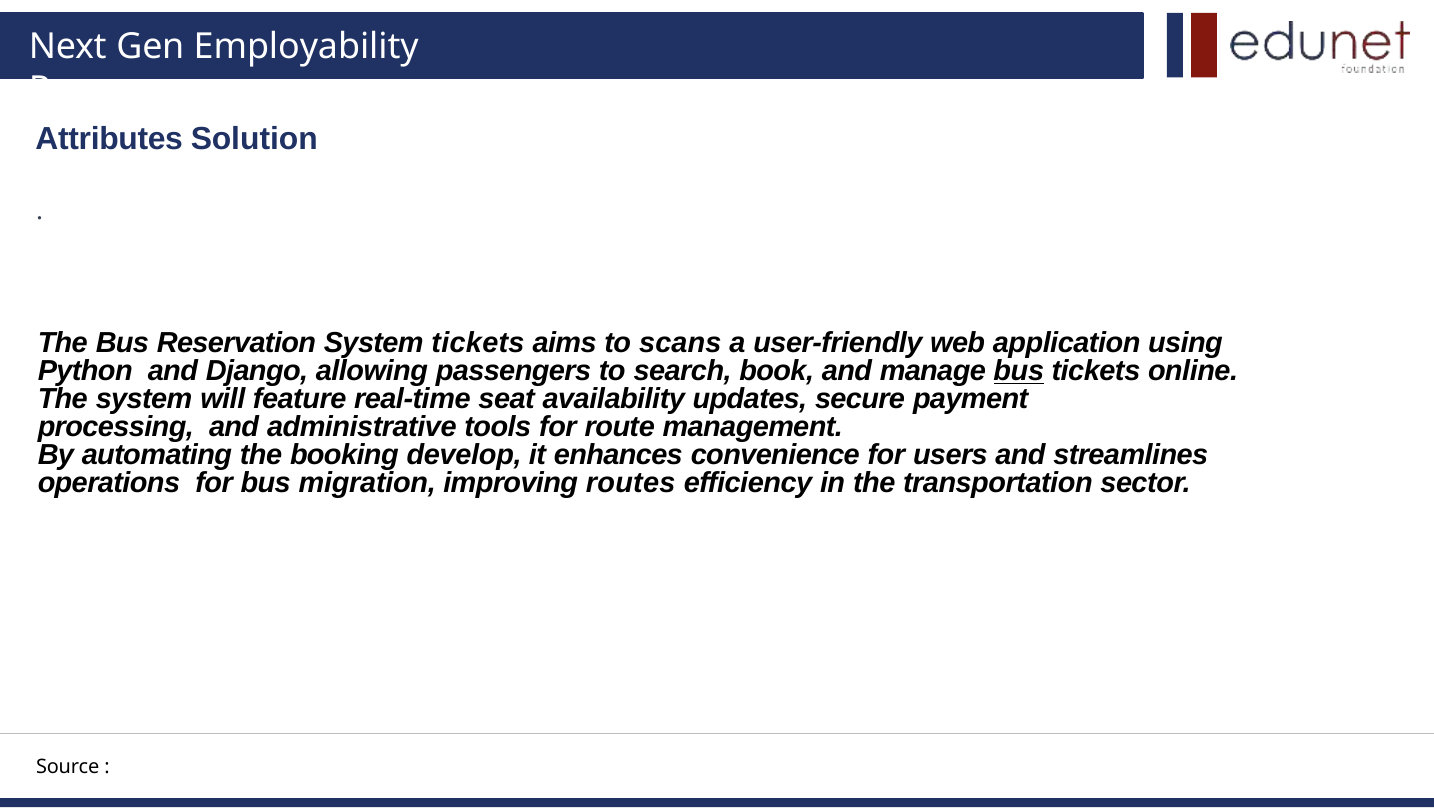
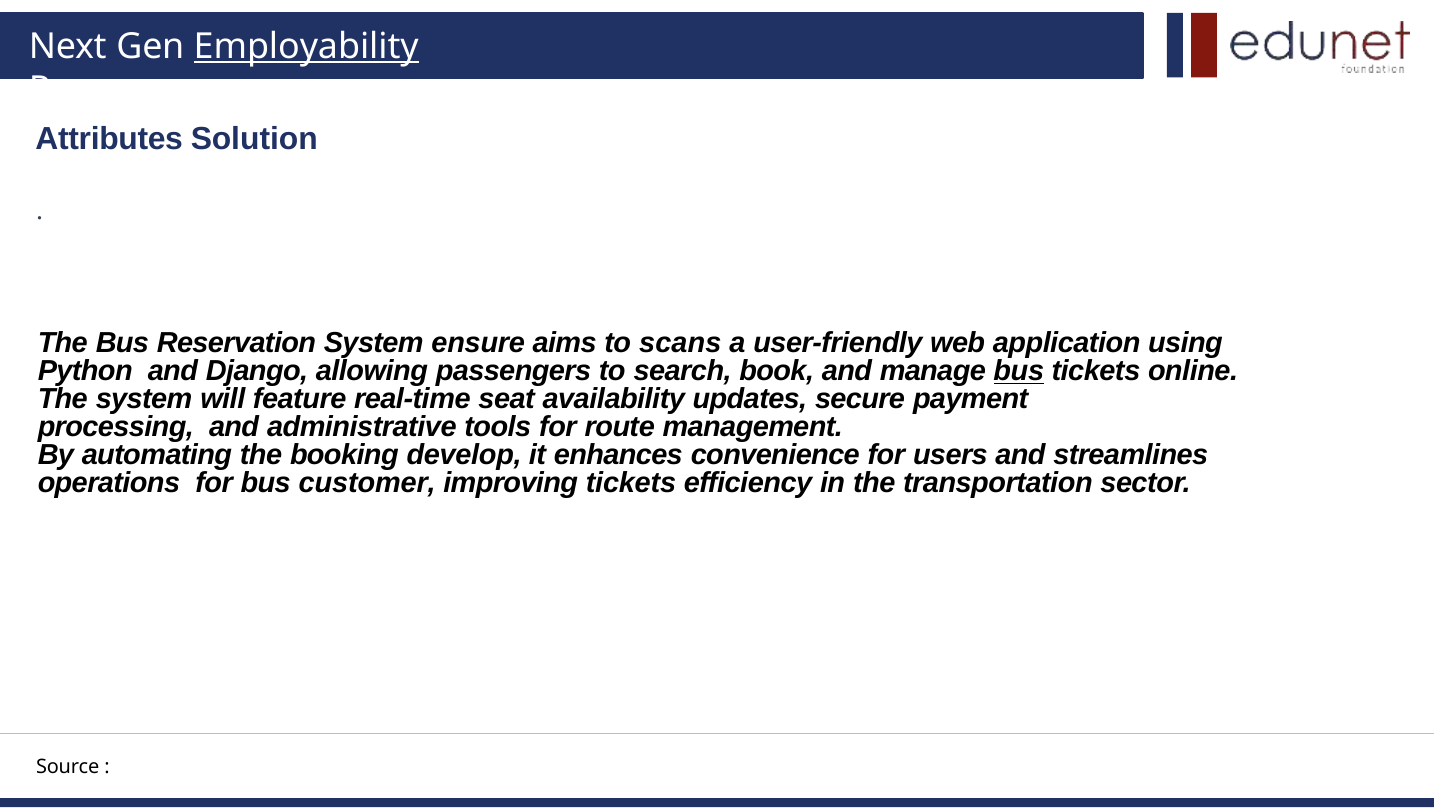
Employability underline: none -> present
System tickets: tickets -> ensure
migration: migration -> customer
improving routes: routes -> tickets
